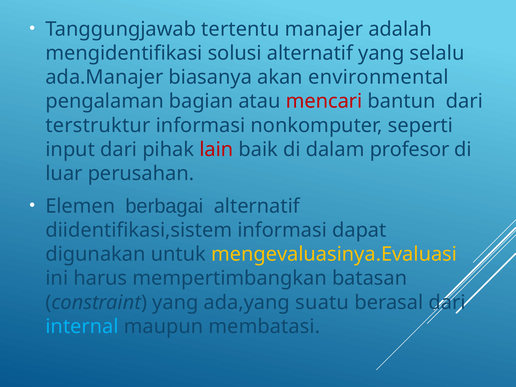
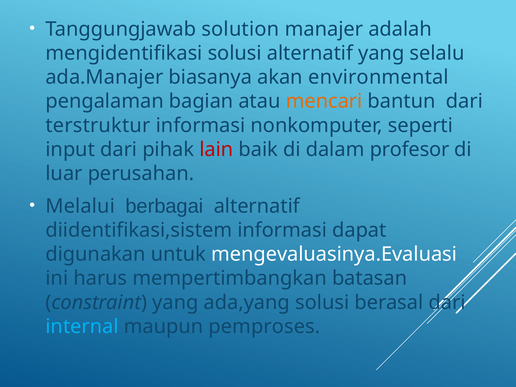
tertentu: tertentu -> solution
mencari colour: red -> orange
Elemen: Elemen -> Melalui
mengevaluasinya.Evaluasi colour: yellow -> white
ada,yang suatu: suatu -> solusi
membatasi: membatasi -> pemproses
